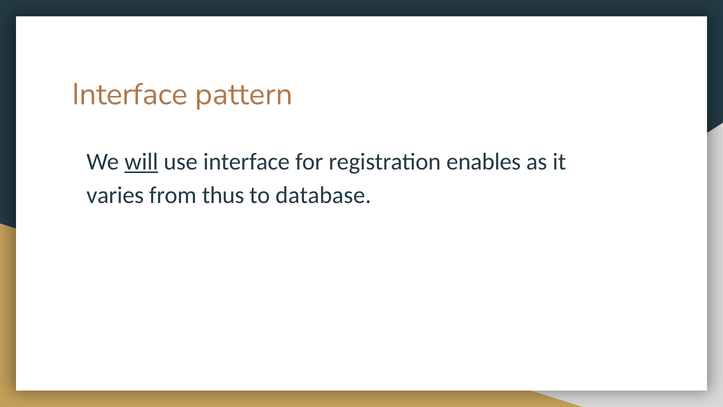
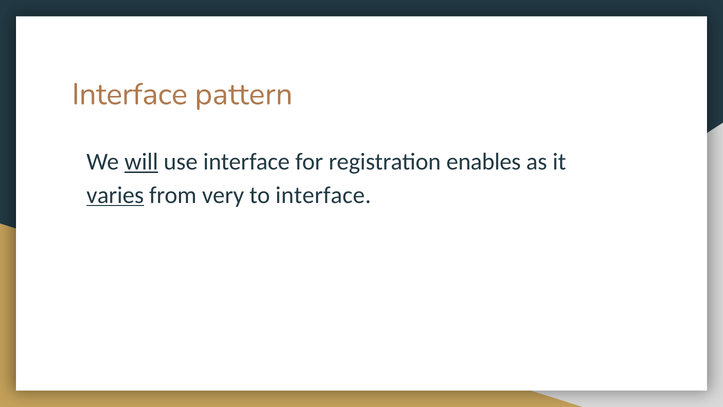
varies underline: none -> present
thus: thus -> very
to database: database -> interface
